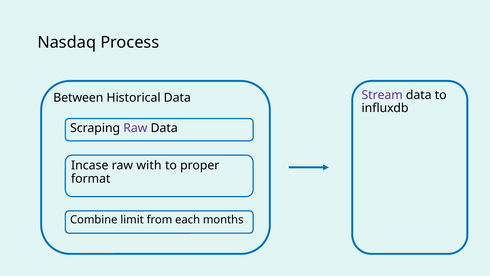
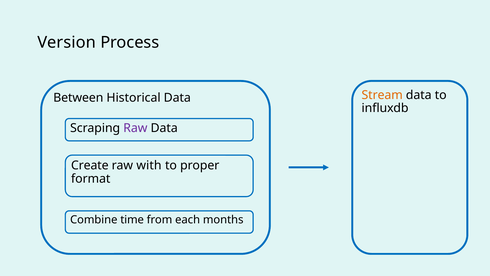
Nasdaq: Nasdaq -> Version
Stream colour: purple -> orange
Incase: Incase -> Create
limit: limit -> time
